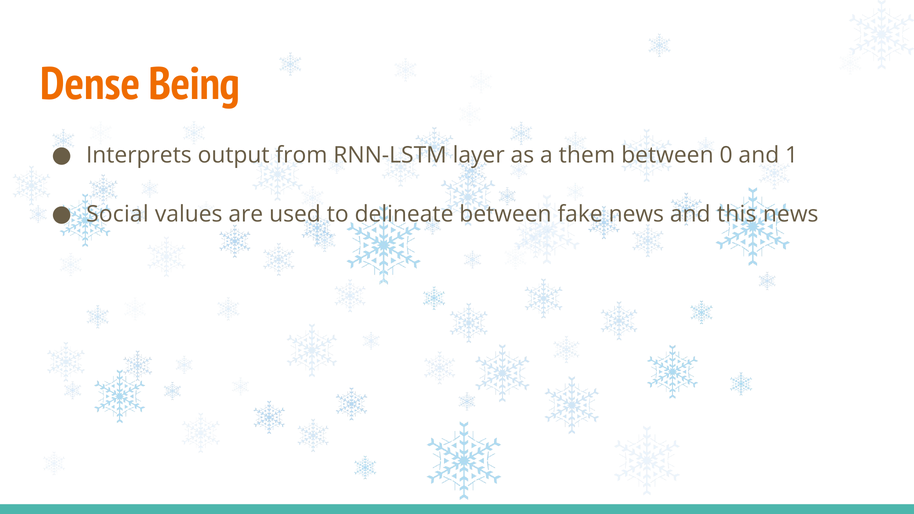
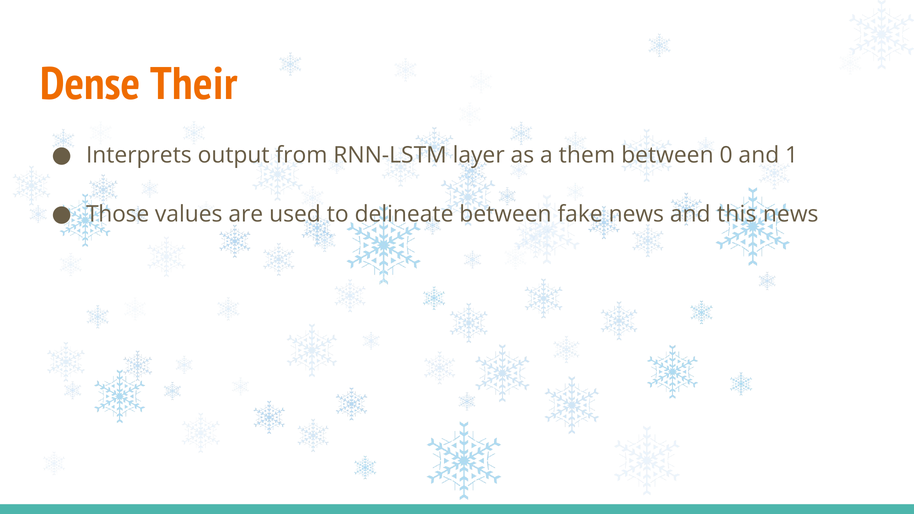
Being: Being -> Their
Social: Social -> Those
